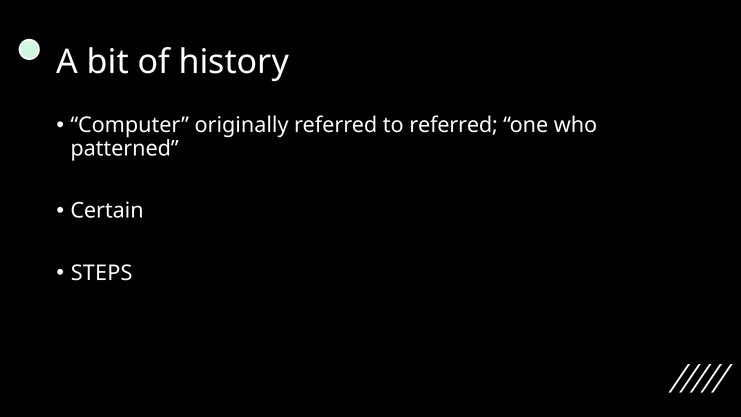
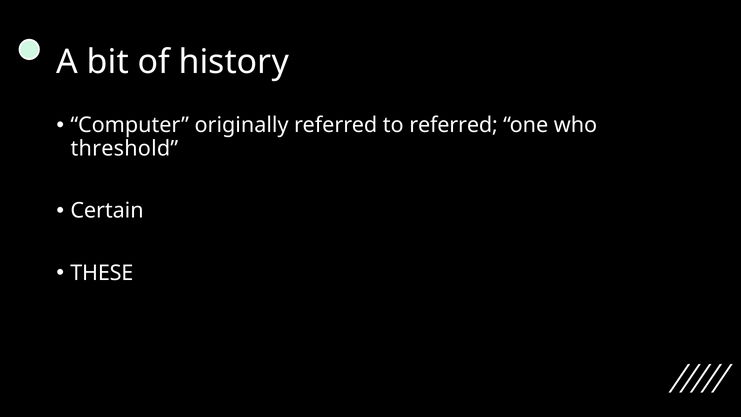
patterned: patterned -> threshold
STEPS: STEPS -> THESE
